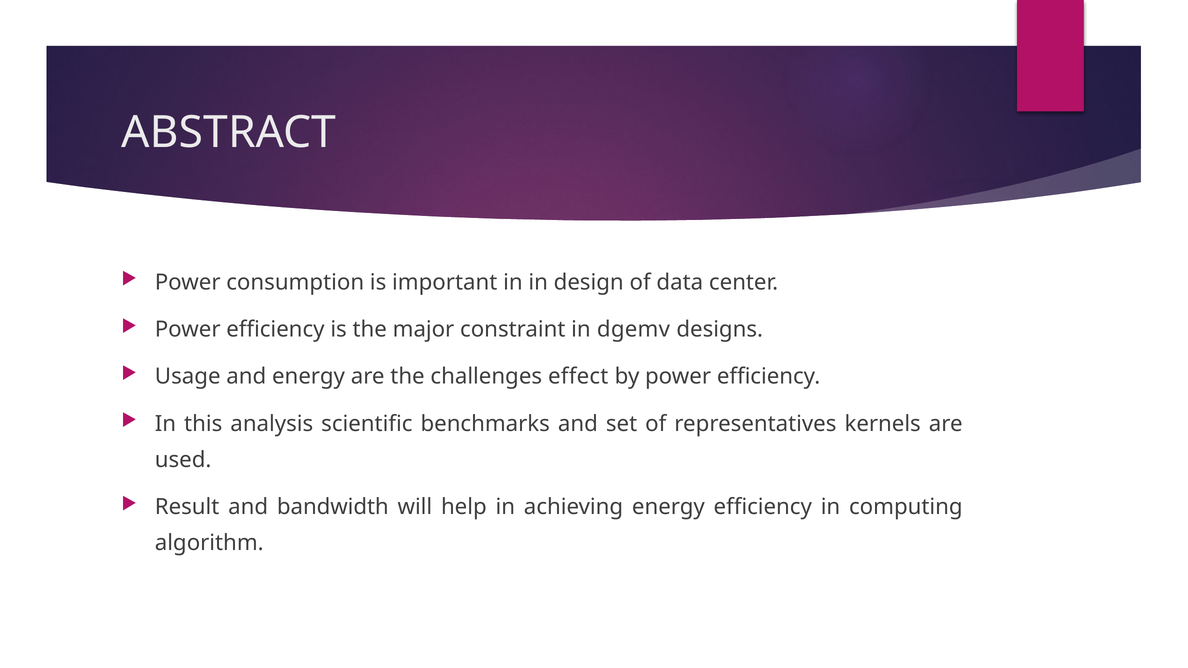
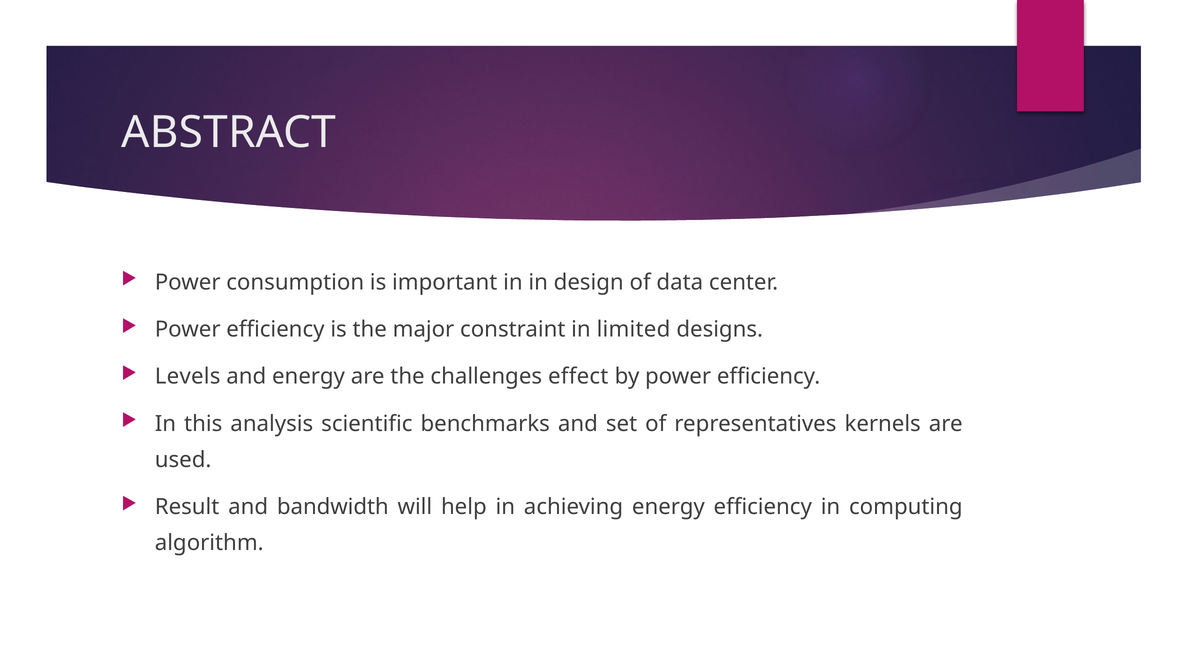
dgemv: dgemv -> limited
Usage: Usage -> Levels
